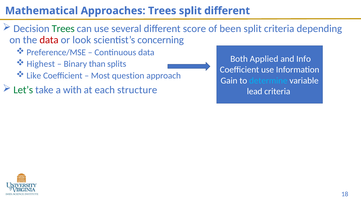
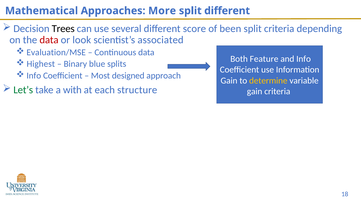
Approaches Trees: Trees -> More
Trees at (63, 29) colour: green -> black
concerning: concerning -> associated
Preference/MSE: Preference/MSE -> Evaluation/MSE
Applied: Applied -> Feature
than: than -> blue
Like at (34, 76): Like -> Info
question: question -> designed
determine colour: light blue -> yellow
lead at (255, 91): lead -> gain
